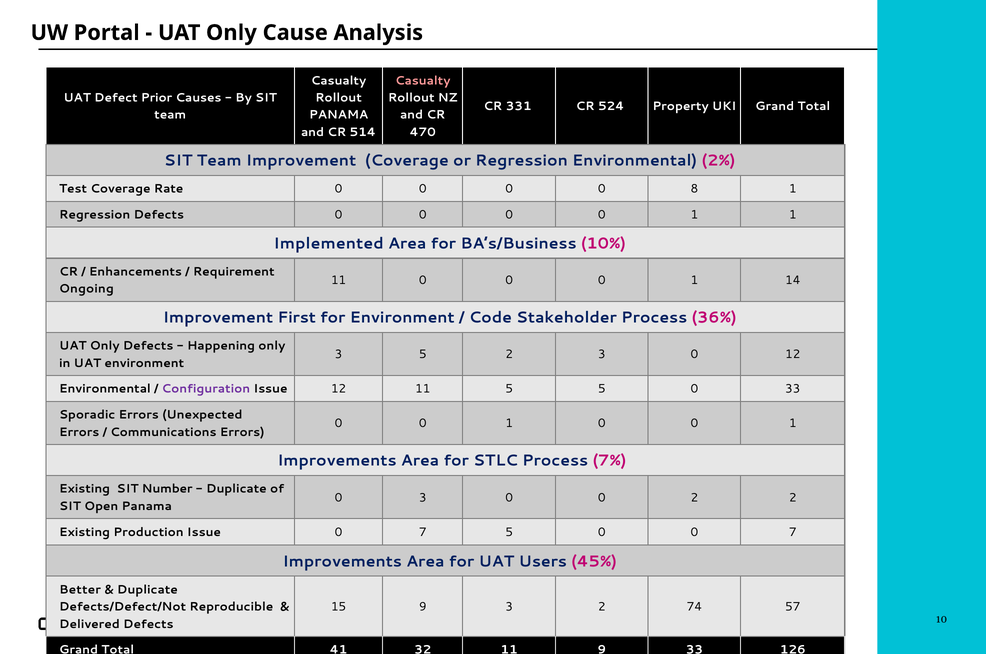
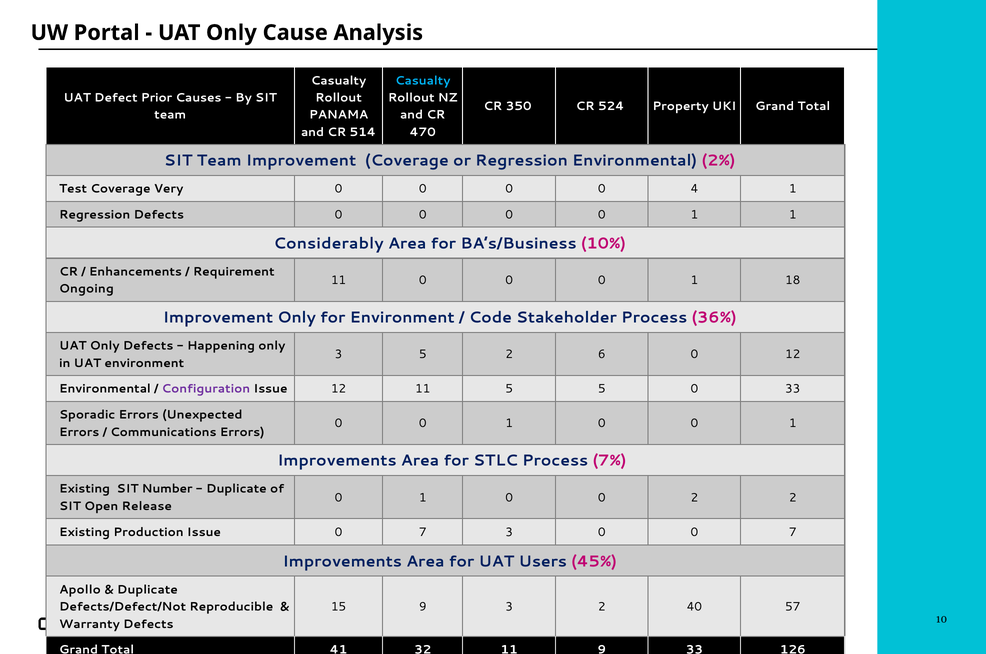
Casualty at (423, 81) colour: pink -> light blue
331: 331 -> 350
Rate: Rate -> Very
8: 8 -> 4
Implemented: Implemented -> Considerably
14: 14 -> 18
Improvement First: First -> Only
2 3: 3 -> 6
3 at (423, 498): 3 -> 1
Open Panama: Panama -> Release
7 5: 5 -> 3
Better: Better -> Apollo
74: 74 -> 40
Delivered: Delivered -> Warranty
